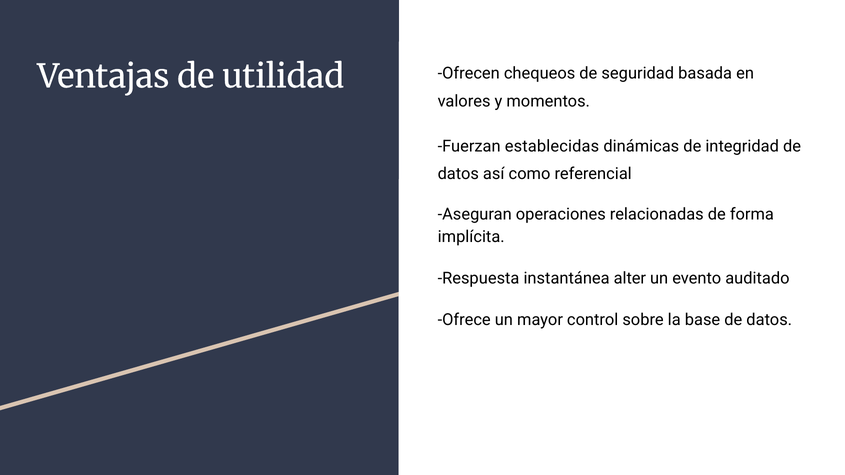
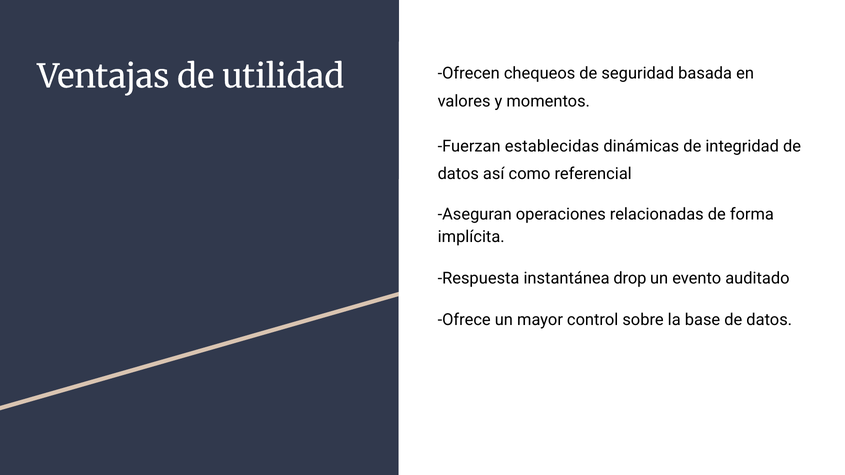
alter: alter -> drop
